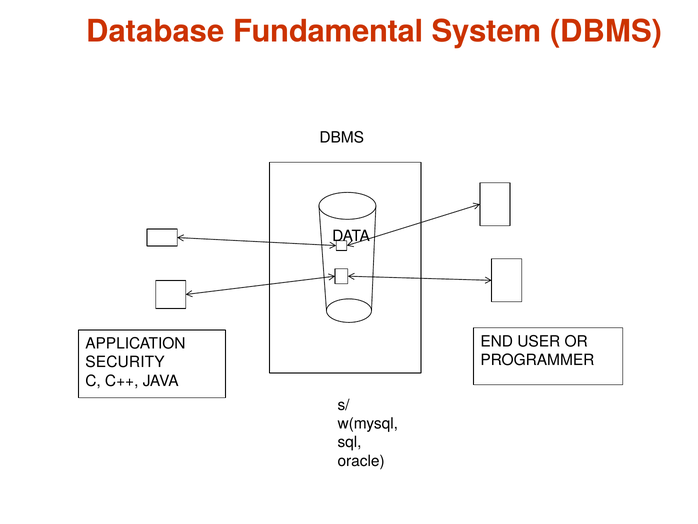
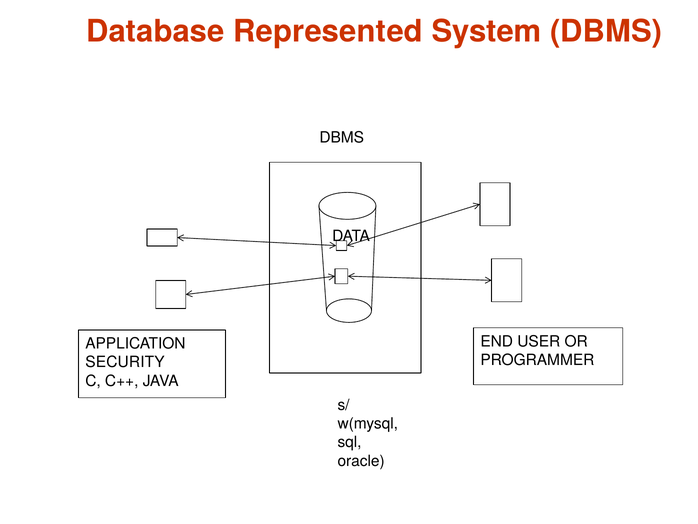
Fundamental: Fundamental -> Represented
